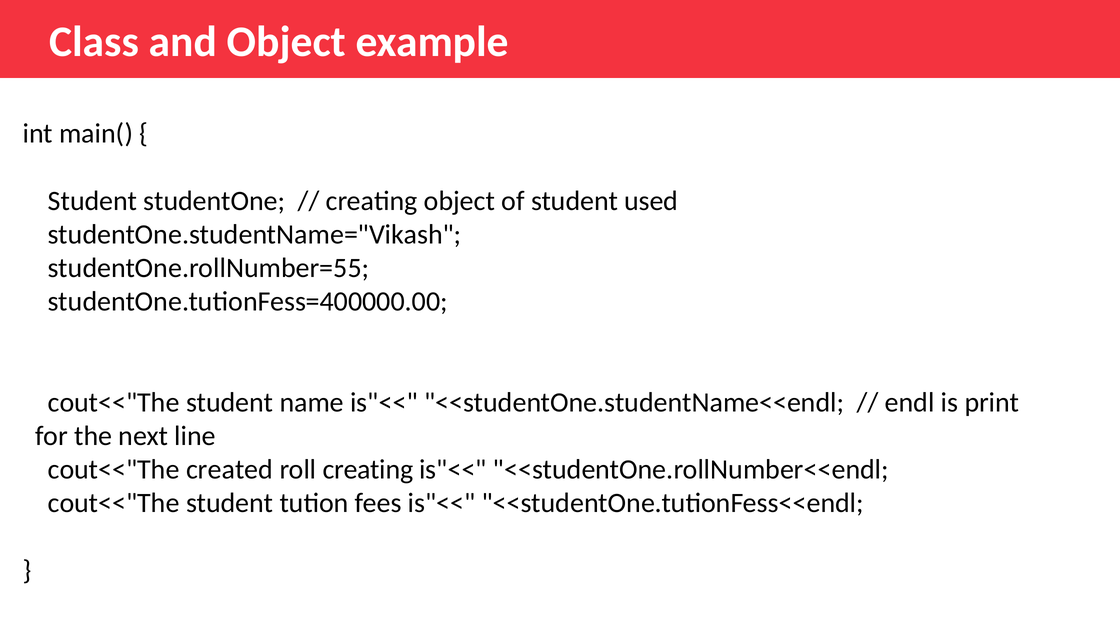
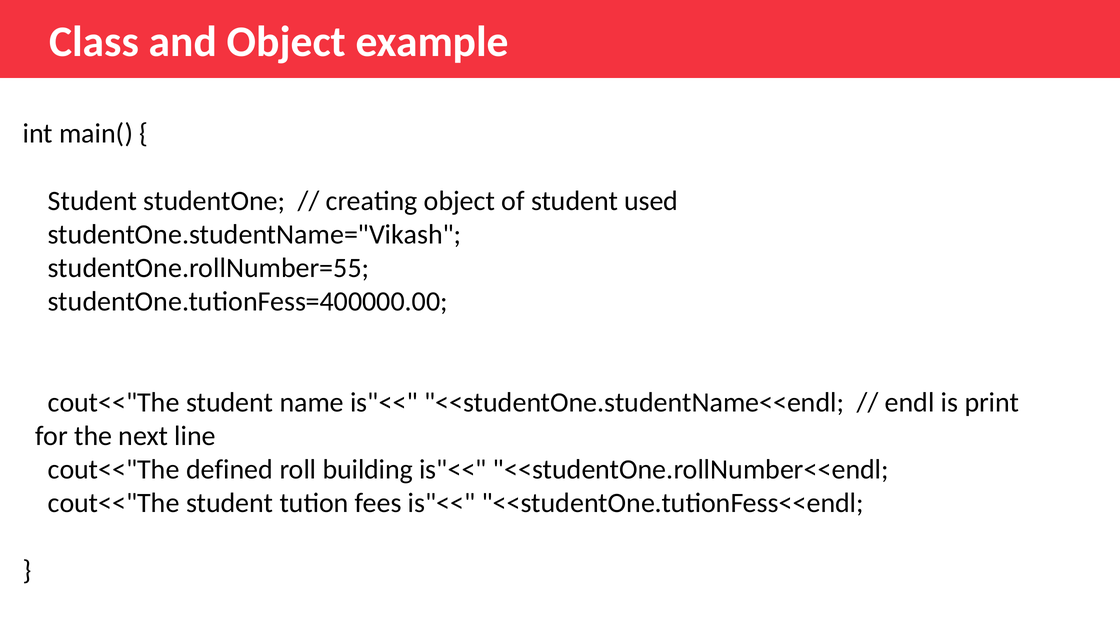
created: created -> defined
roll creating: creating -> building
